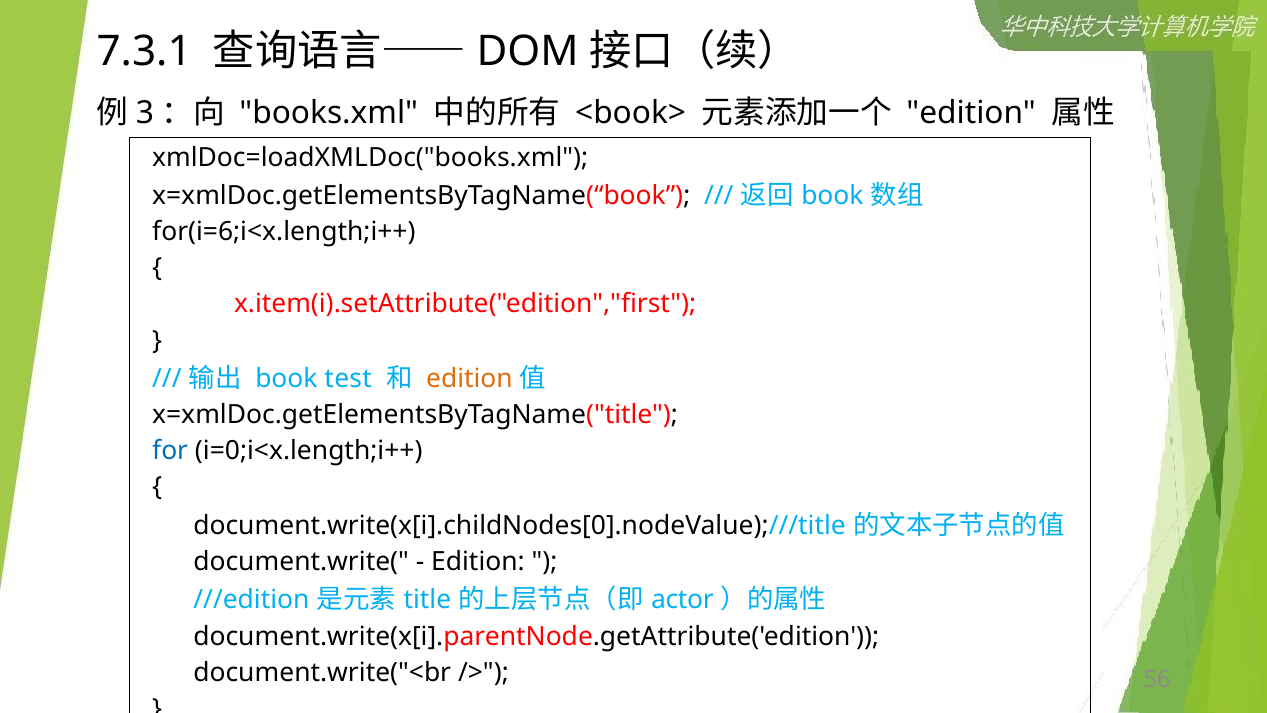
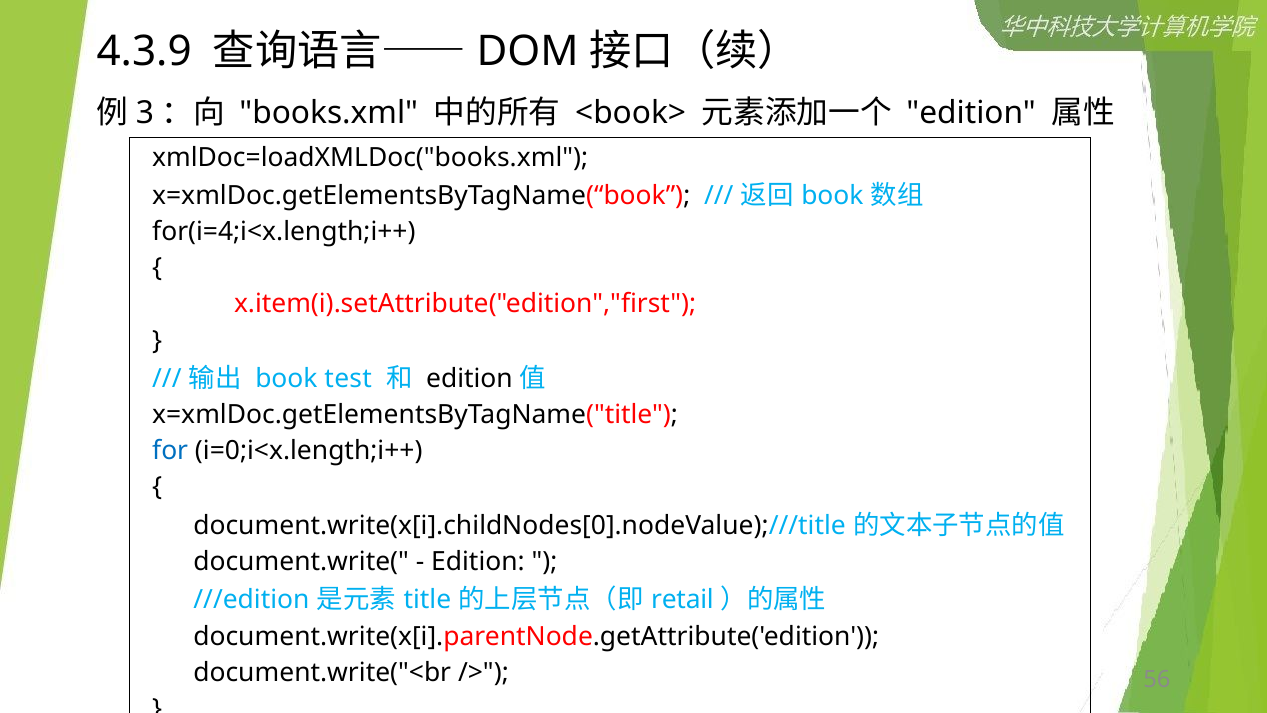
7.3.1: 7.3.1 -> 4.3.9
for(i=6;i<x.length;i++: for(i=6;i<x.length;i++ -> for(i=4;i<x.length;i++
edition at (469, 379) colour: orange -> black
actor: actor -> retail
